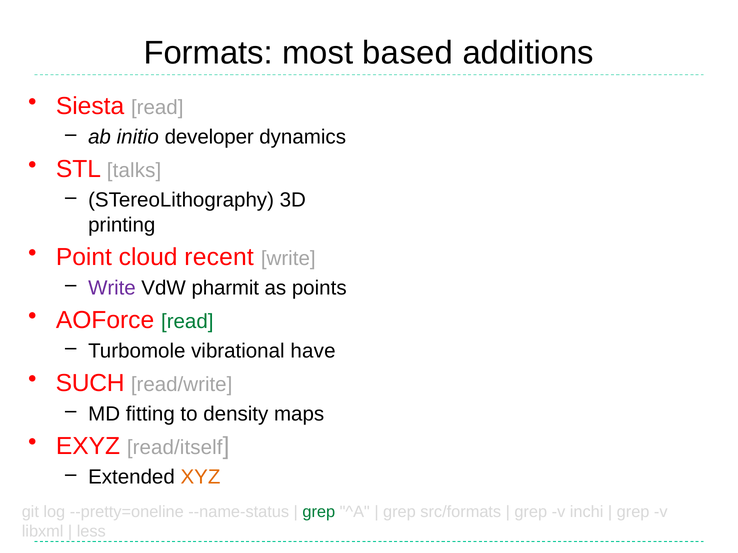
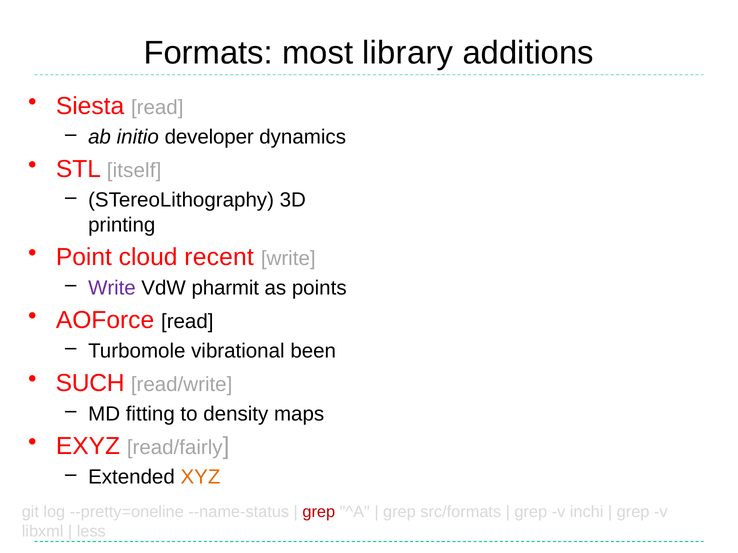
based: based -> library
talks: talks -> itself
read at (187, 322) colour: green -> black
have: have -> been
read/itself: read/itself -> read/fairly
grep at (319, 512) colour: green -> red
